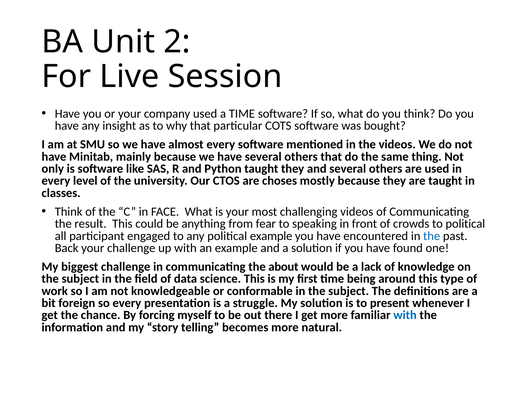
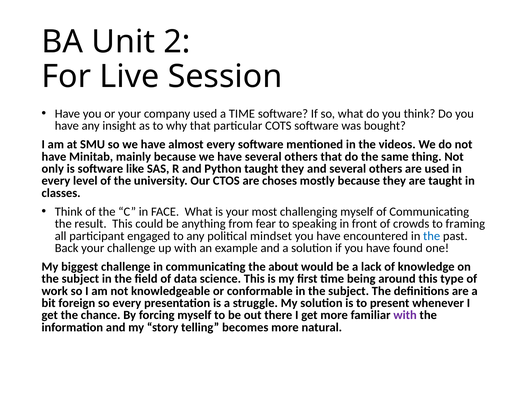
challenging videos: videos -> myself
to political: political -> framing
political example: example -> mindset
with at (405, 315) colour: blue -> purple
